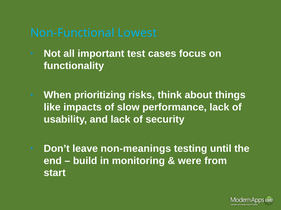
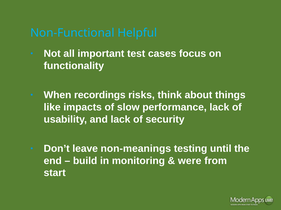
Lowest: Lowest -> Helpful
prioritizing: prioritizing -> recordings
